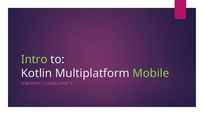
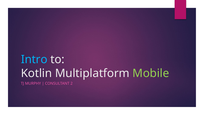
Intro colour: light green -> light blue
